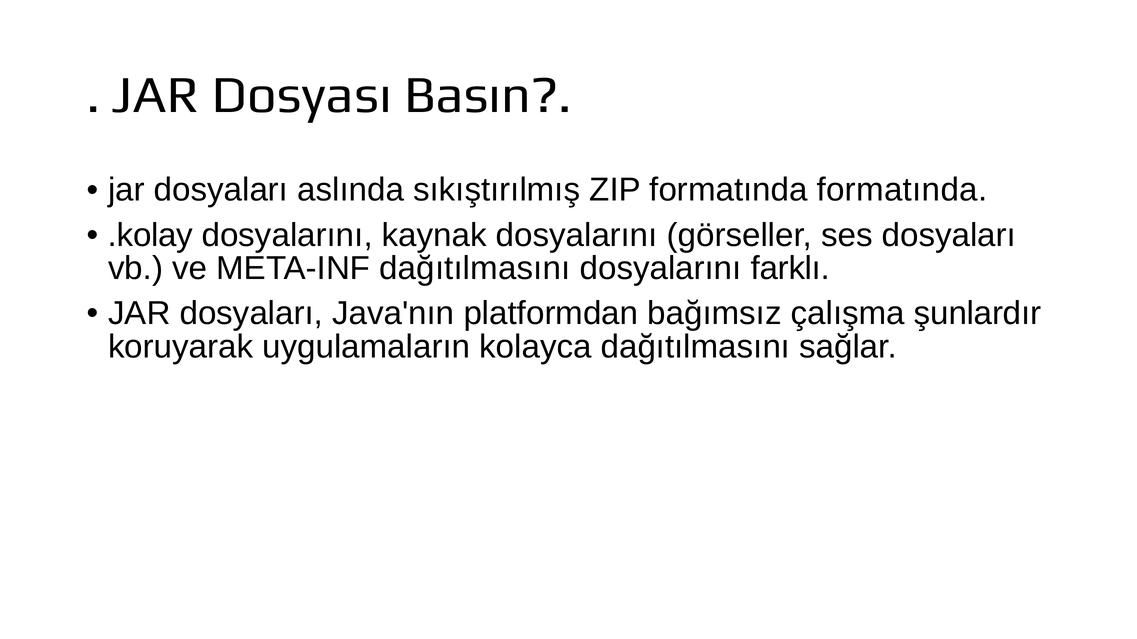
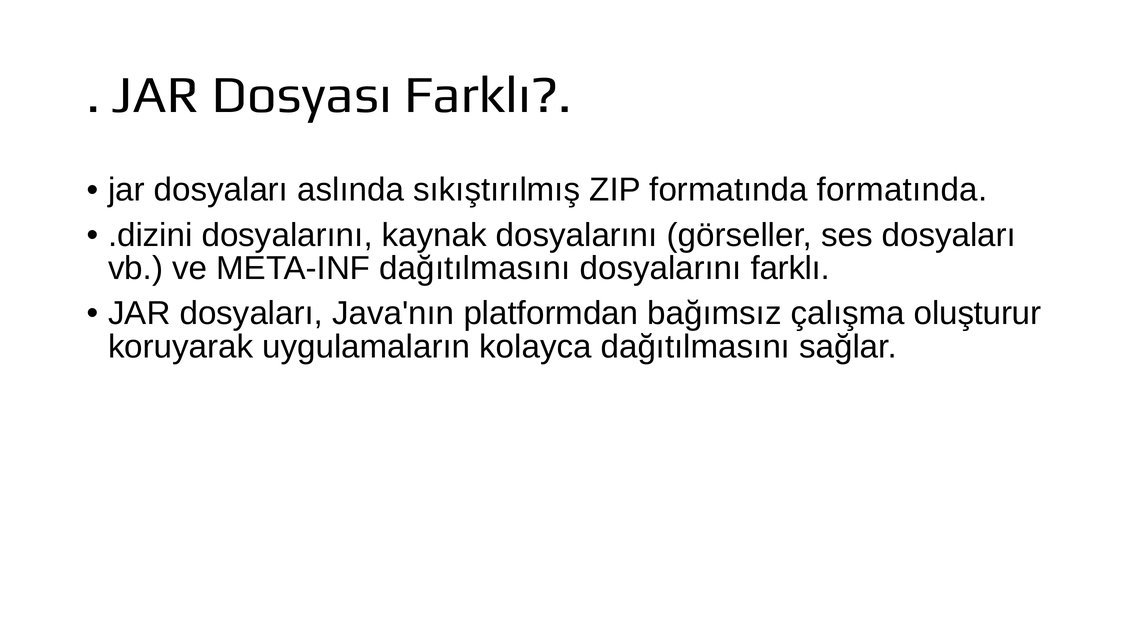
Dosyası Basın: Basın -> Farklı
.kolay: .kolay -> .dizini
şunlardır: şunlardır -> oluşturur
